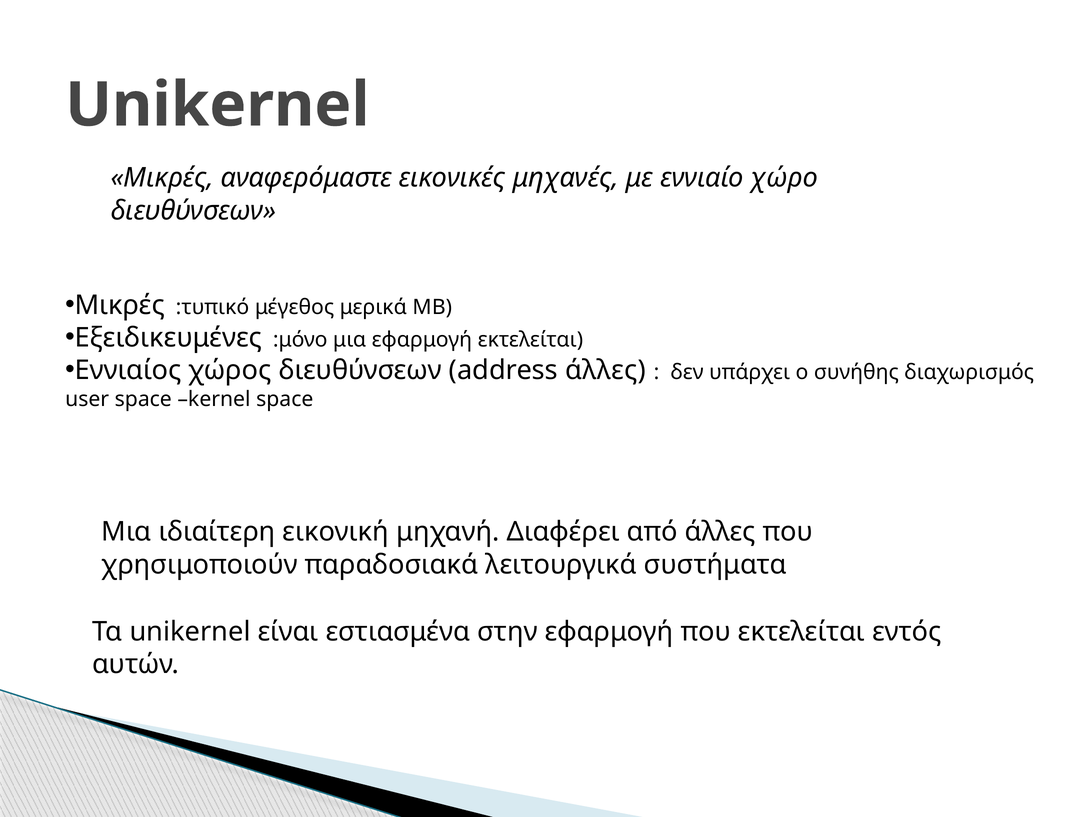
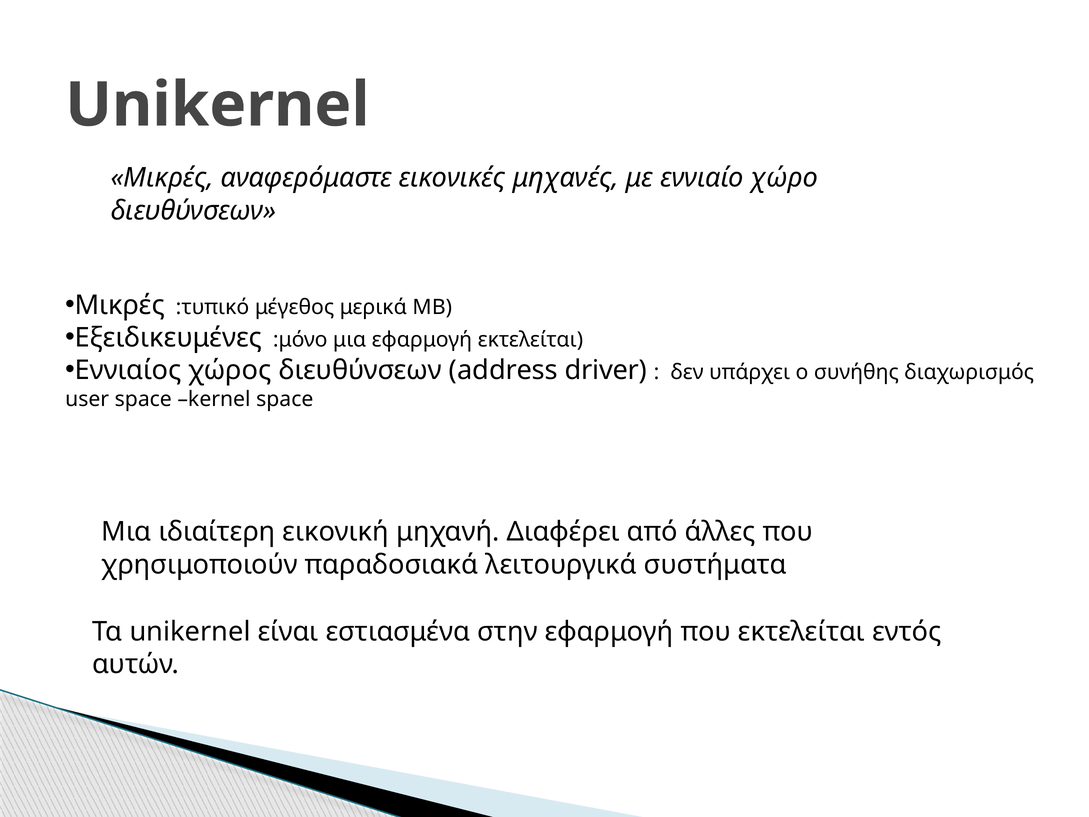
address άλλες: άλλες -> driver
